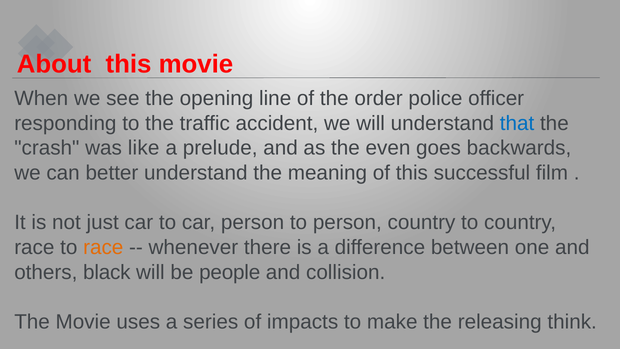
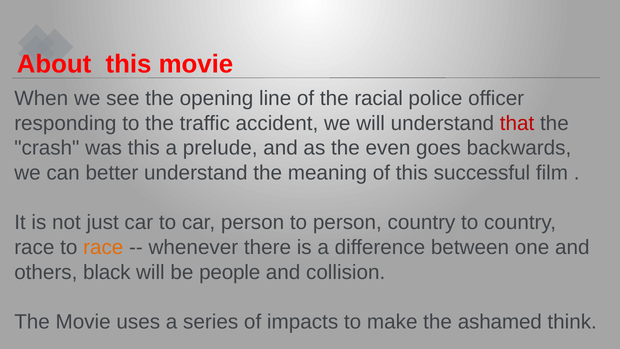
order: order -> racial
that colour: blue -> red
was like: like -> this
releasing: releasing -> ashamed
